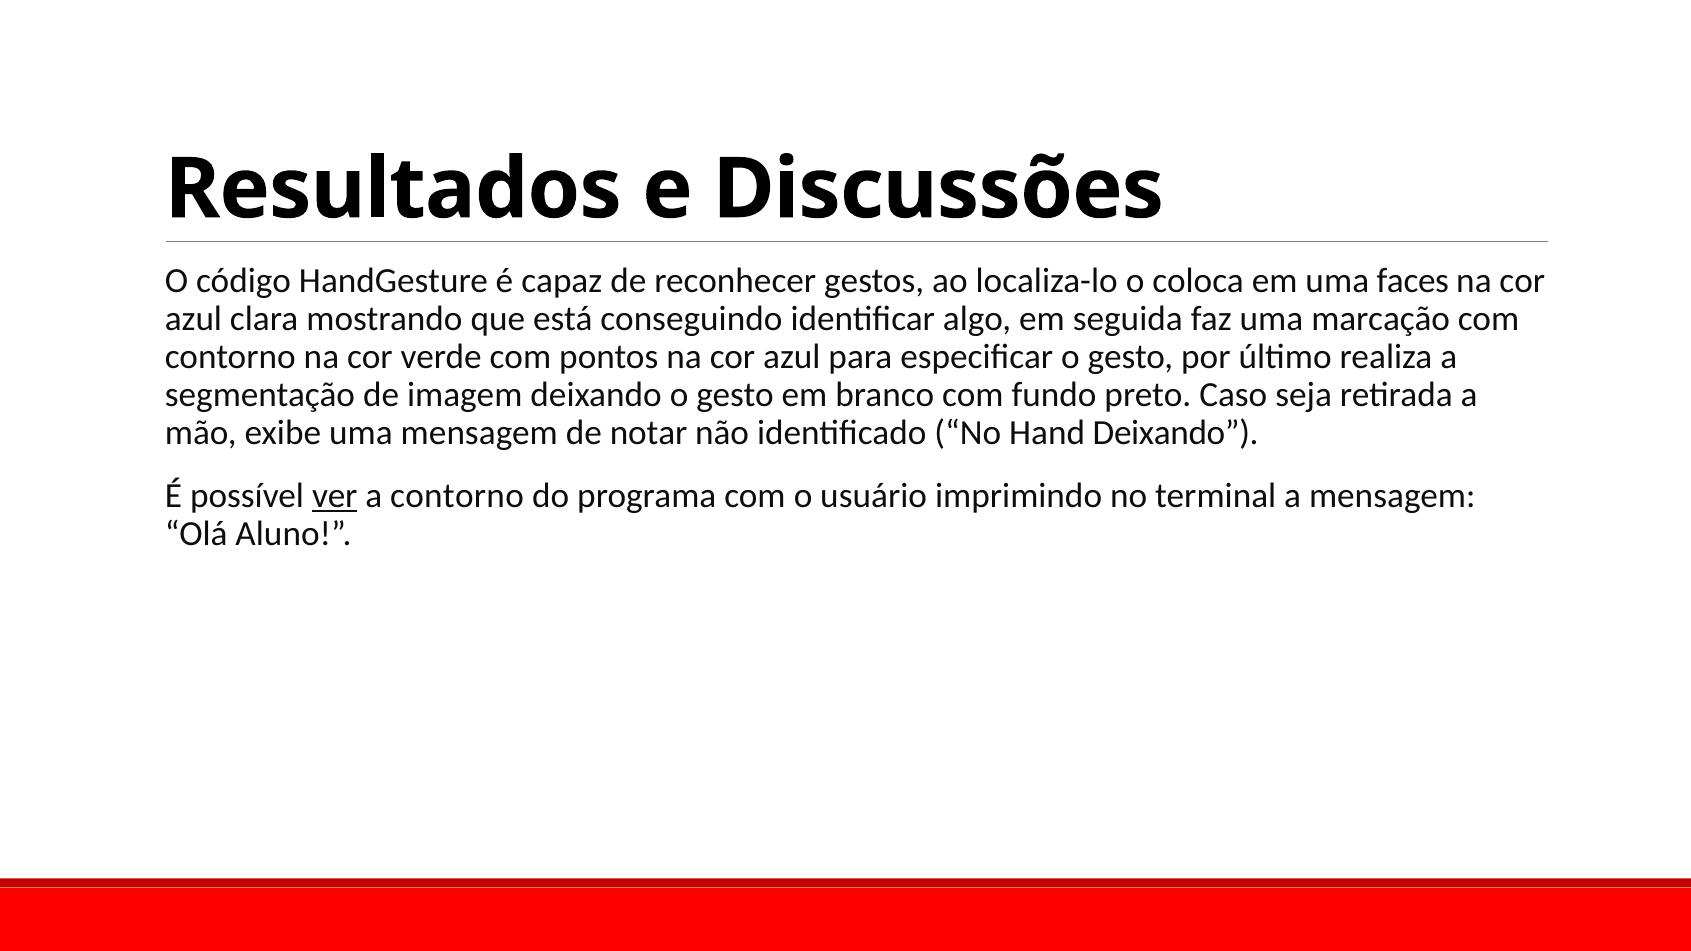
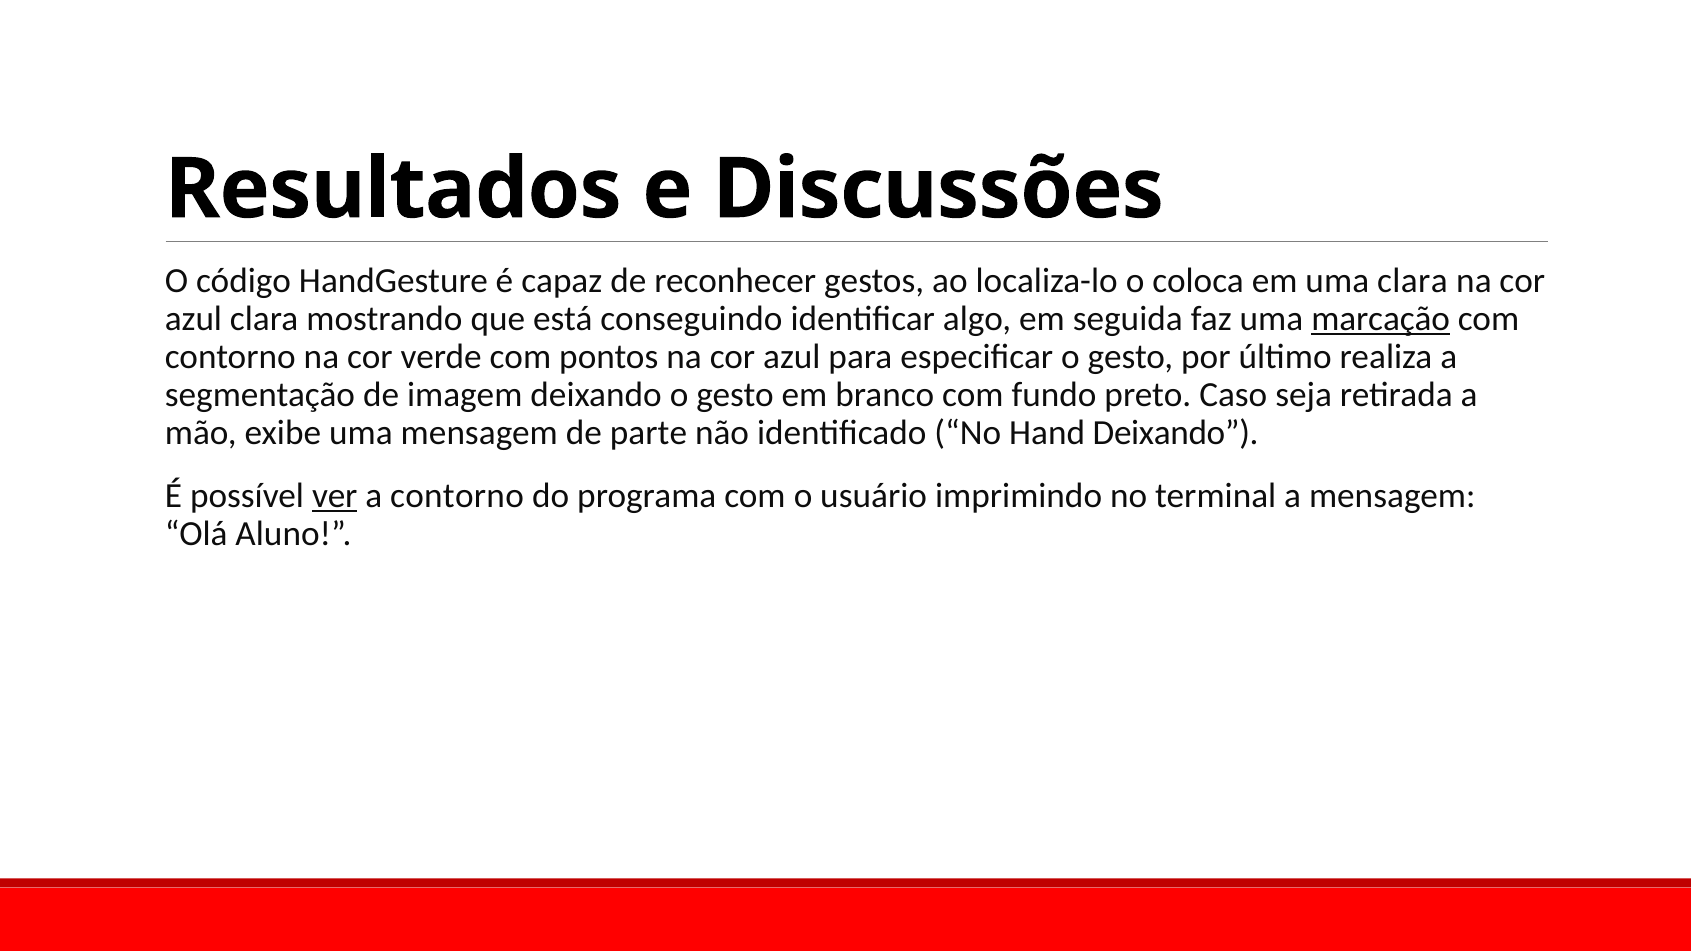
uma faces: faces -> clara
marcação underline: none -> present
notar: notar -> parte
